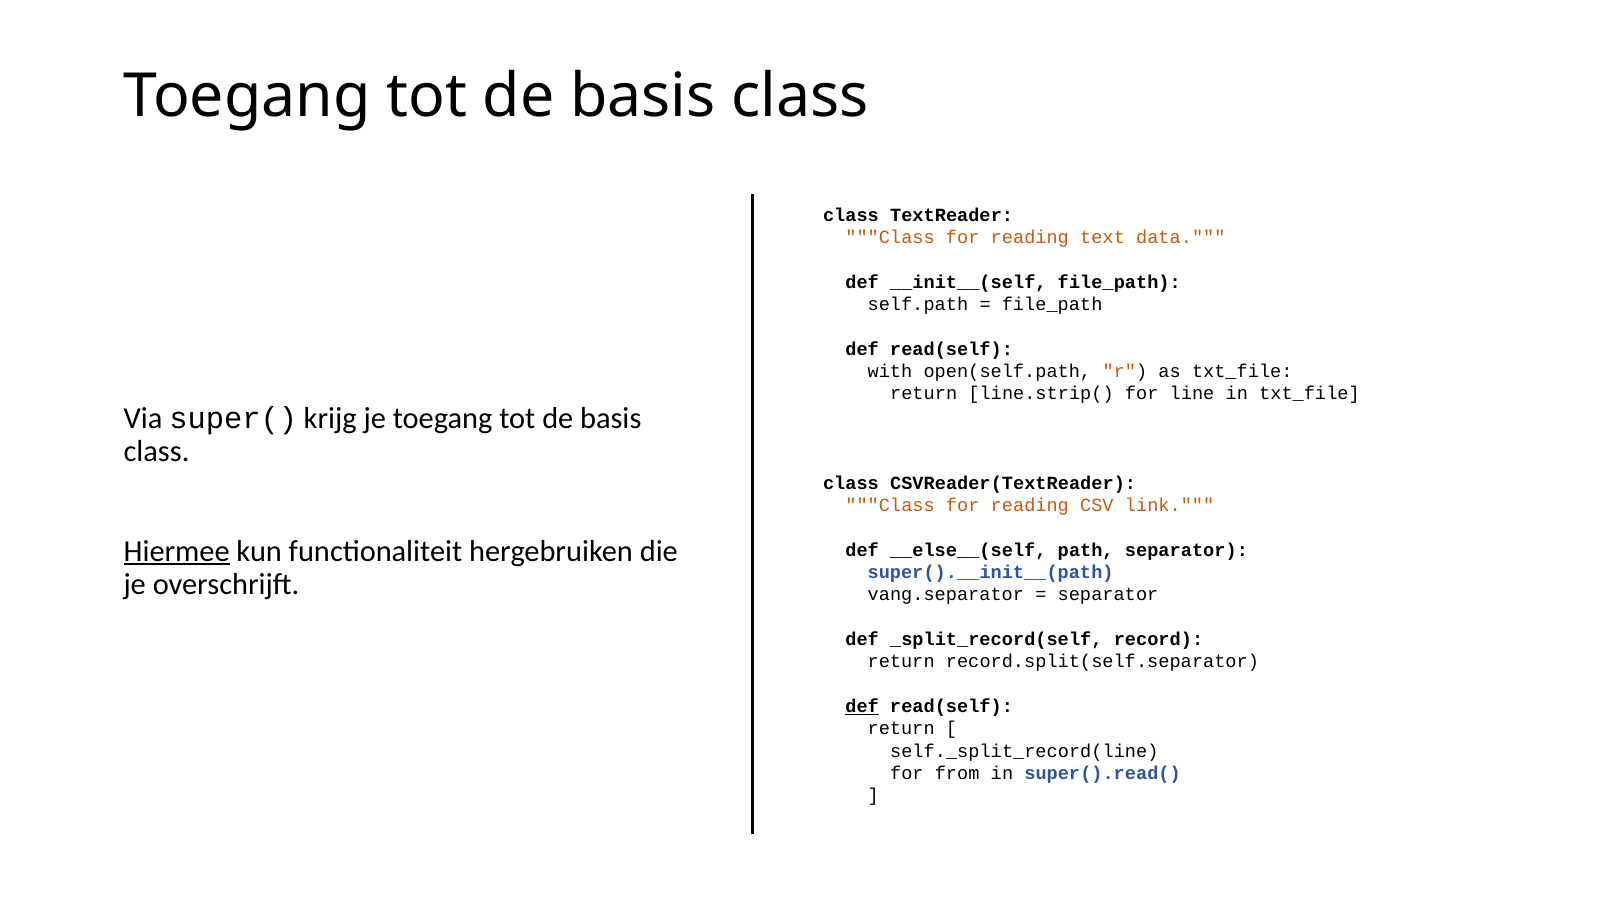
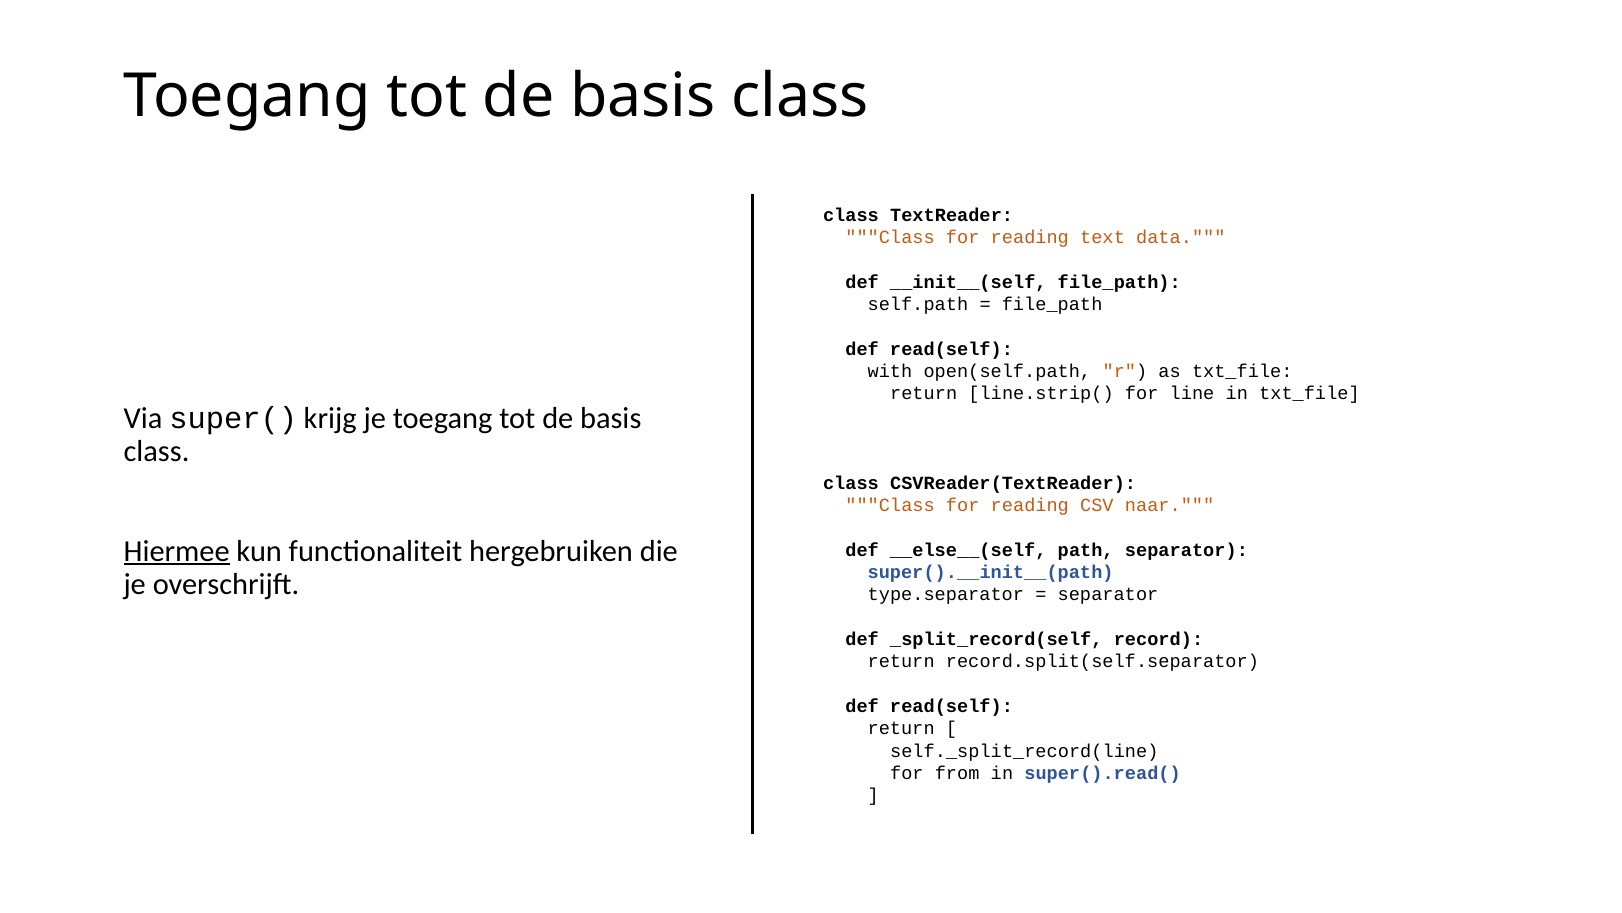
link: link -> naar
vang.separator: vang.separator -> type.separator
def at (862, 706) underline: present -> none
